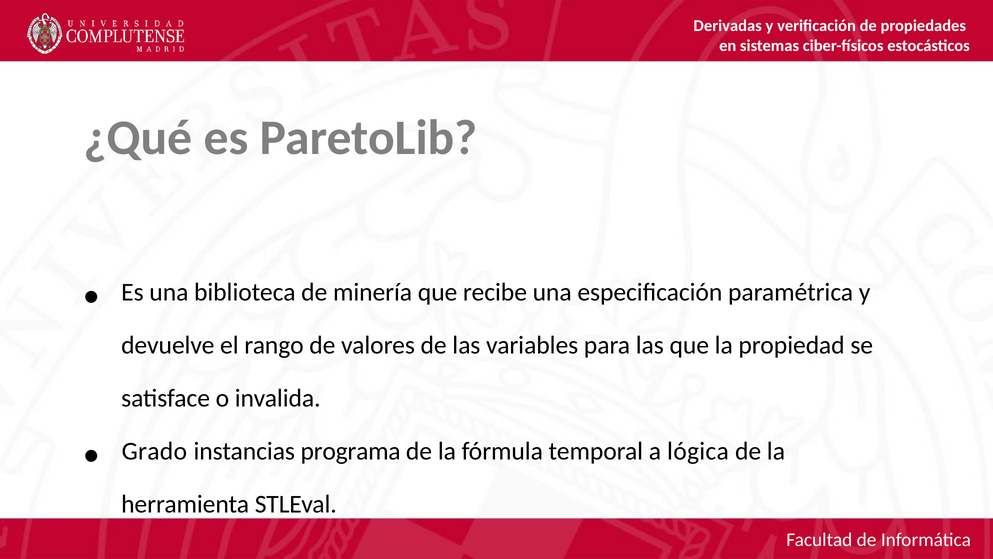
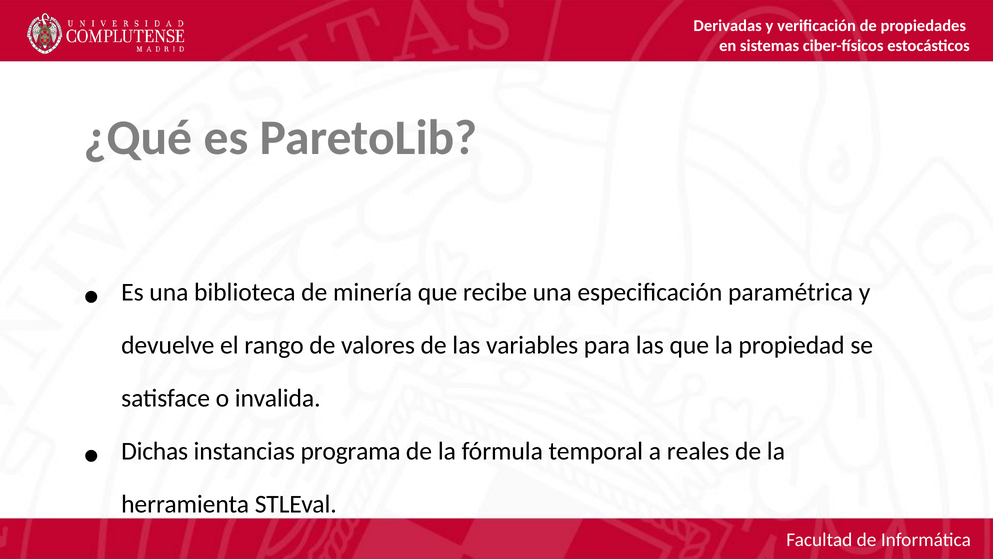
Grado: Grado -> Dichas
lógica: lógica -> reales
